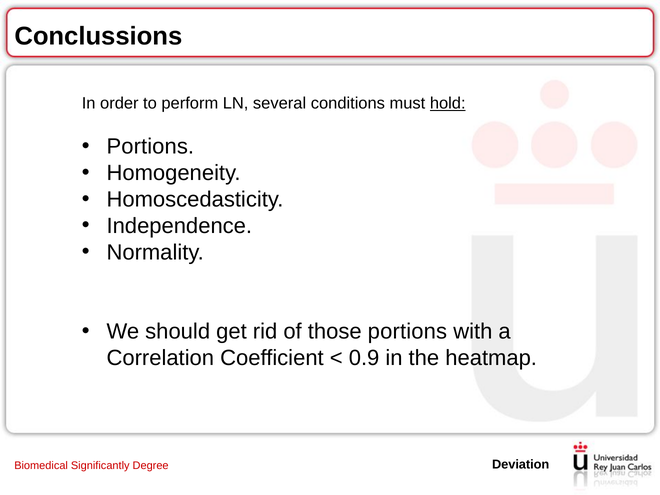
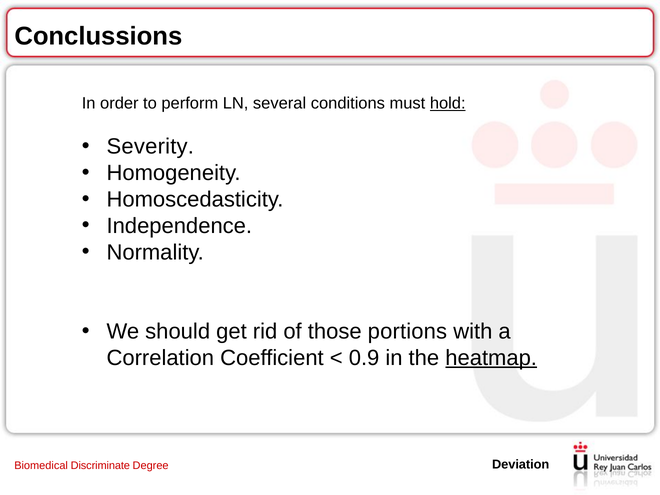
Portions at (150, 147): Portions -> Severity
heatmap underline: none -> present
Significantly: Significantly -> Discriminate
